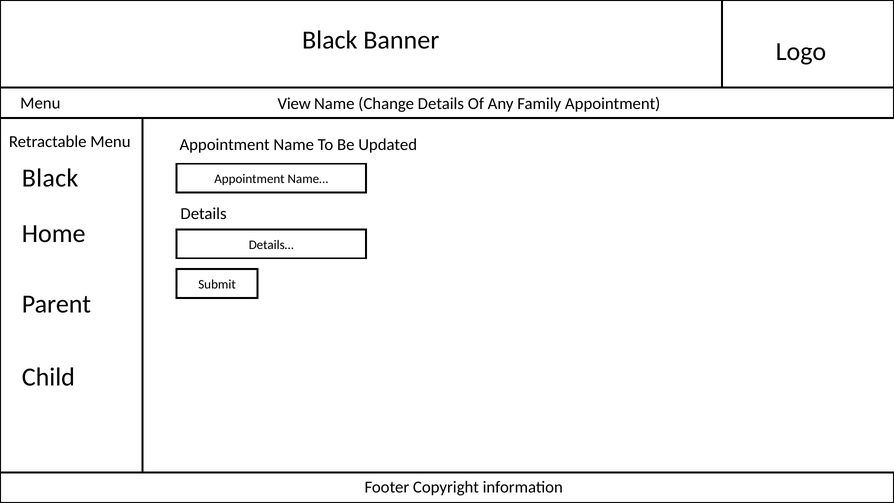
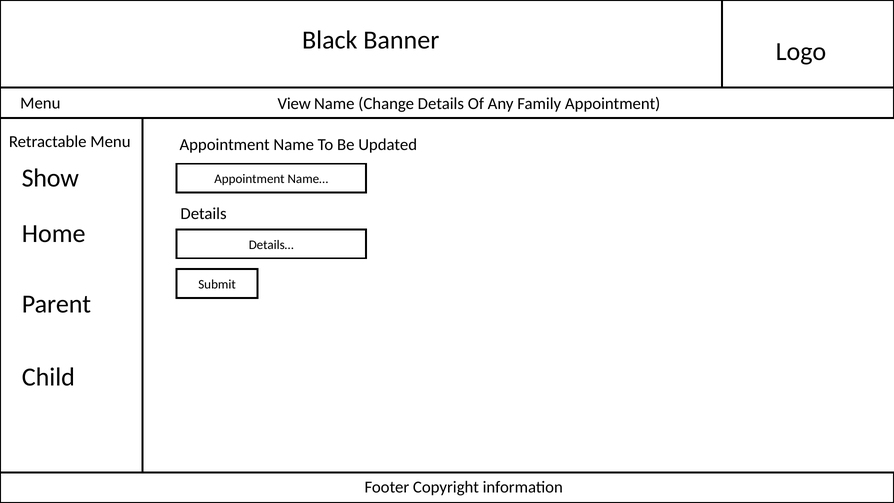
Black at (50, 178): Black -> Show
